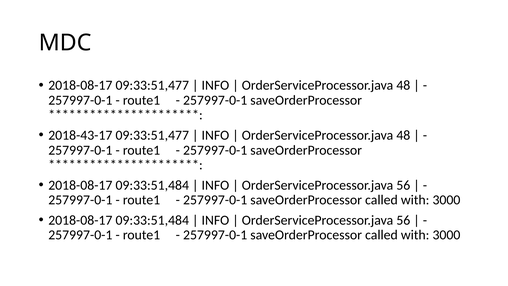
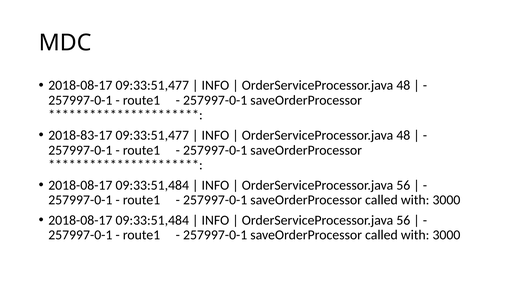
2018-43-17: 2018-43-17 -> 2018-83-17
